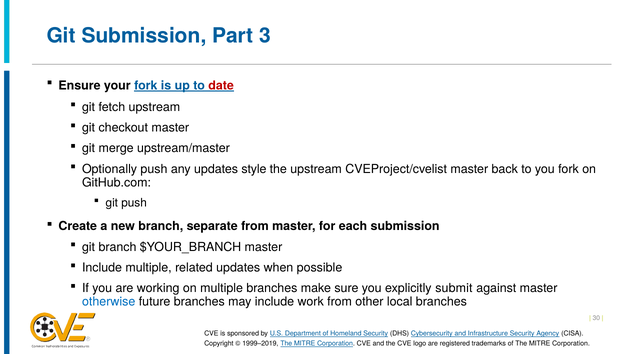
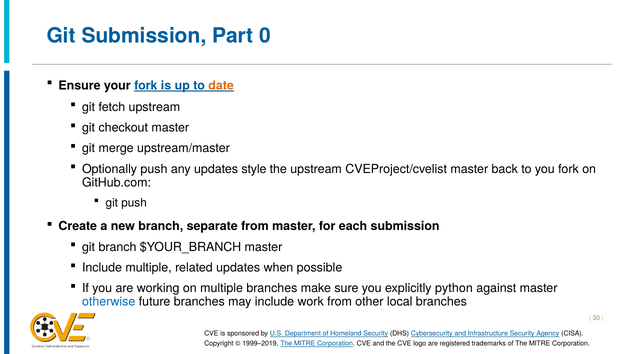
3: 3 -> 0
date colour: red -> orange
submit: submit -> python
